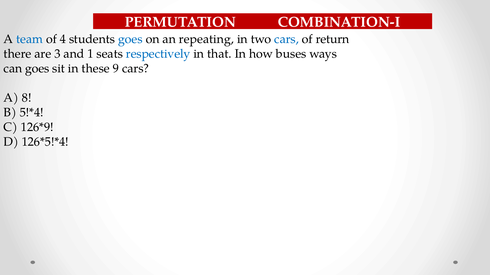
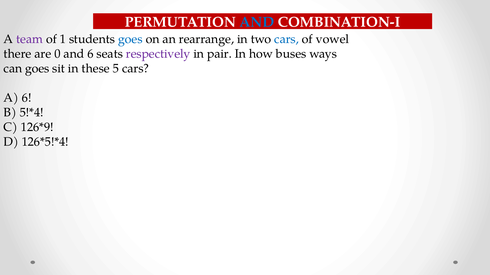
AND at (257, 22) colour: red -> blue
team colour: blue -> purple
4: 4 -> 1
repeating: repeating -> rearrange
return: return -> vowel
3: 3 -> 0
and 1: 1 -> 6
respectively colour: blue -> purple
that: that -> pair
9: 9 -> 5
A 8: 8 -> 6
